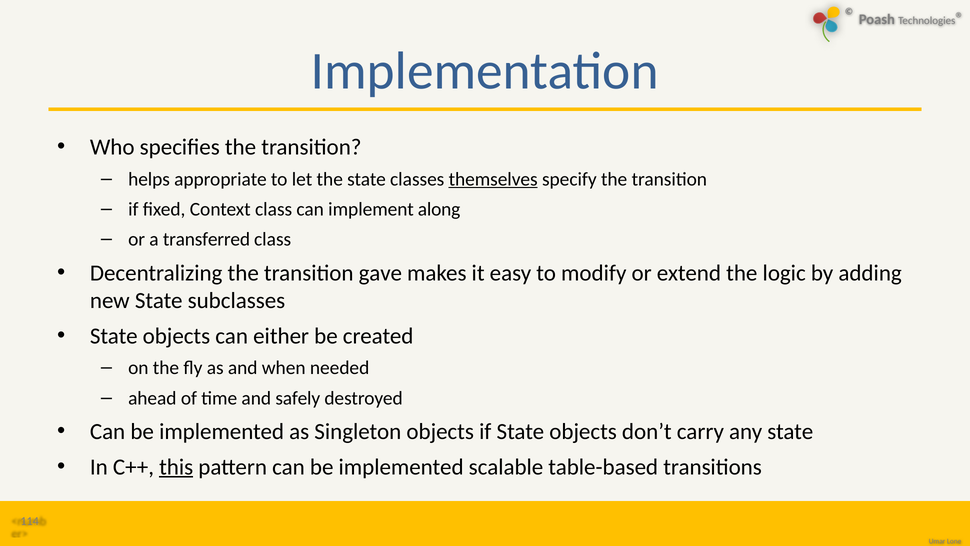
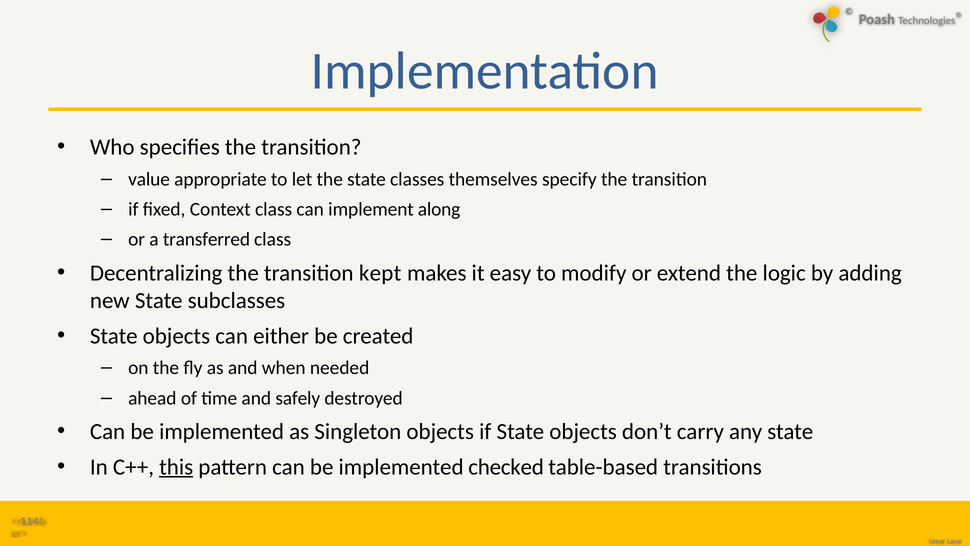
helps: helps -> value
themselves underline: present -> none
gave: gave -> kept
scalable: scalable -> checked
